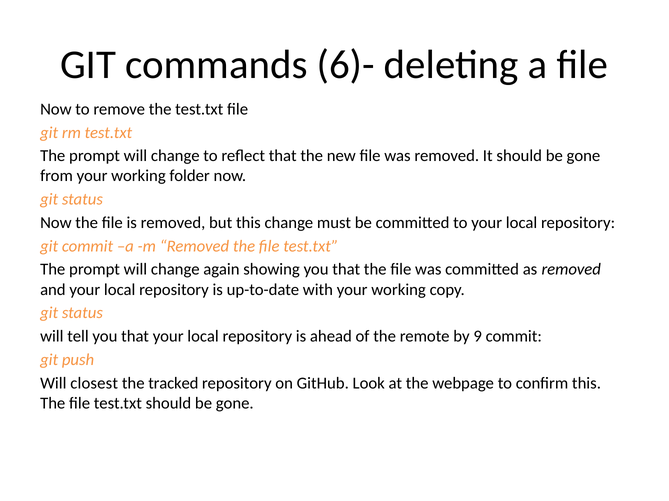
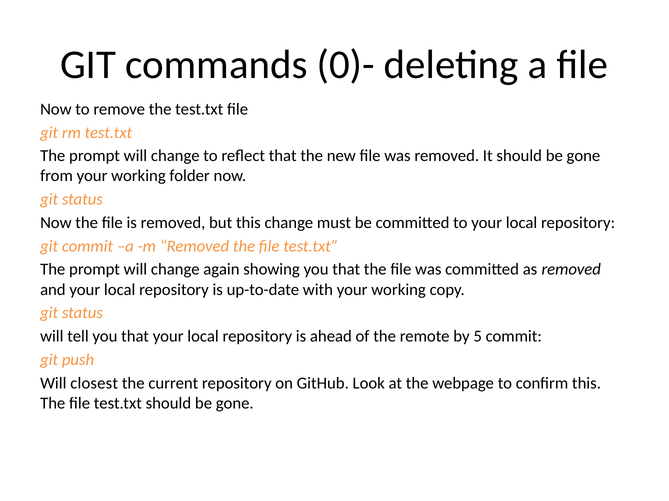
6)-: 6)- -> 0)-
9: 9 -> 5
tracked: tracked -> current
